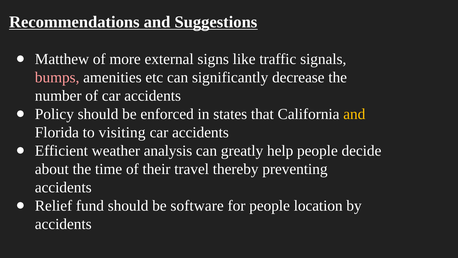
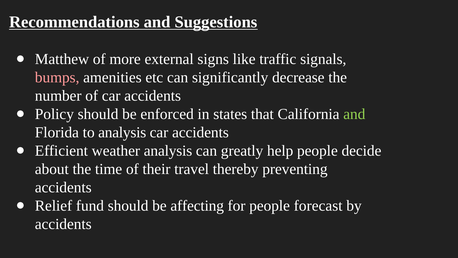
and at (354, 114) colour: yellow -> light green
to visiting: visiting -> analysis
software: software -> affecting
location: location -> forecast
